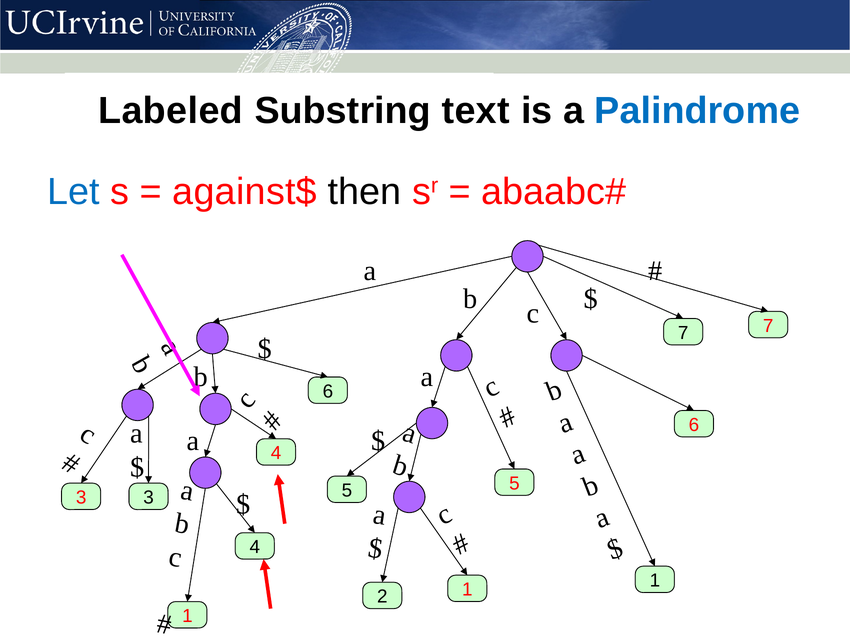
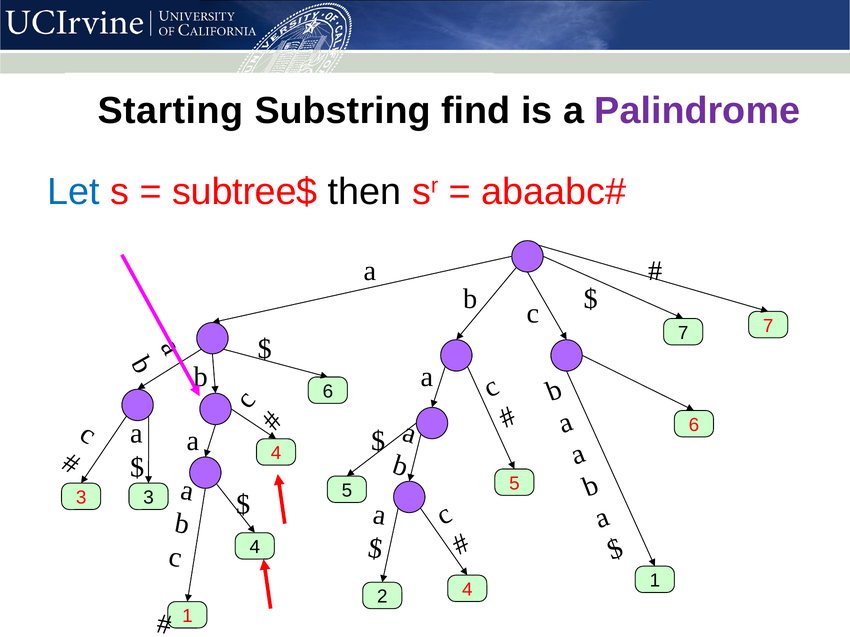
Labeled: Labeled -> Starting
text: text -> find
Palindrome colour: blue -> purple
against$: against$ -> subtree$
2 1: 1 -> 4
